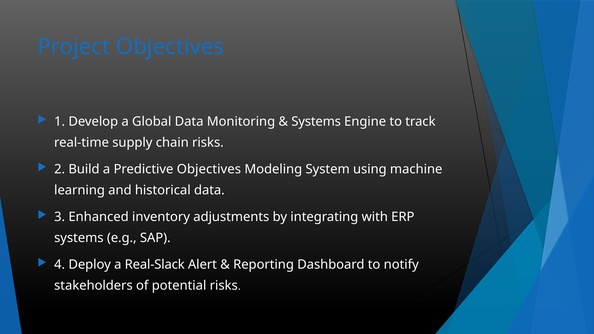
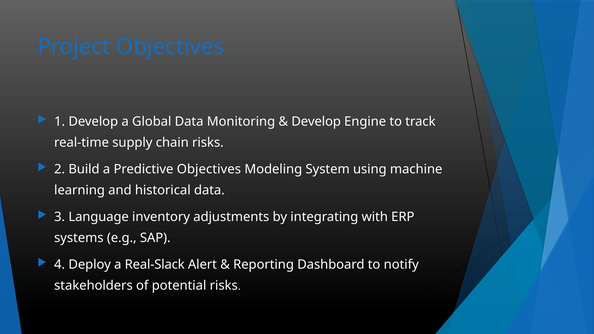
Systems at (316, 122): Systems -> Develop
Enhanced: Enhanced -> Language
